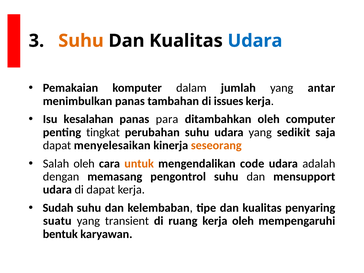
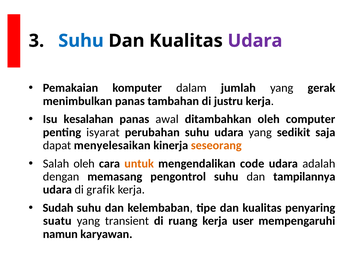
Suhu at (81, 41) colour: orange -> blue
Udara at (255, 41) colour: blue -> purple
antar: antar -> gerak
issues: issues -> justru
para: para -> awal
tingkat: tingkat -> isyarat
mensupport: mensupport -> tampilannya
di dapat: dapat -> grafik
kerja oleh: oleh -> user
bentuk: bentuk -> namun
